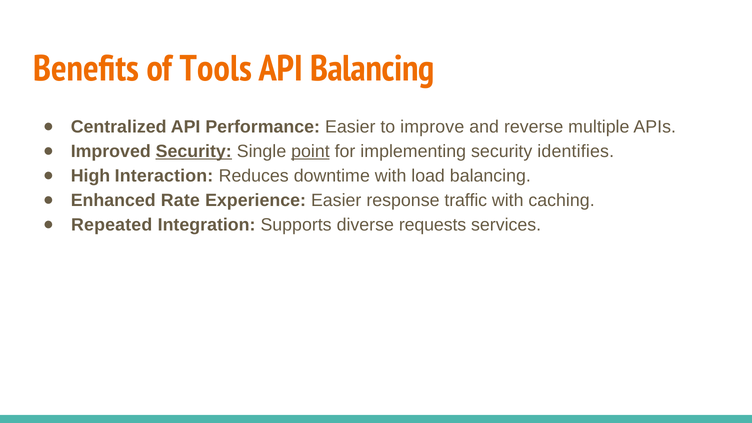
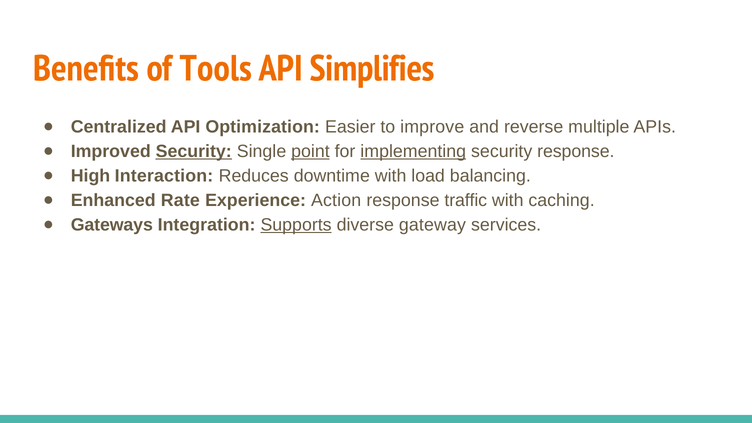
API Balancing: Balancing -> Simplifies
Performance: Performance -> Optimization
implementing underline: none -> present
security identifies: identifies -> response
Experience Easier: Easier -> Action
Repeated: Repeated -> Gateways
Supports underline: none -> present
requests: requests -> gateway
